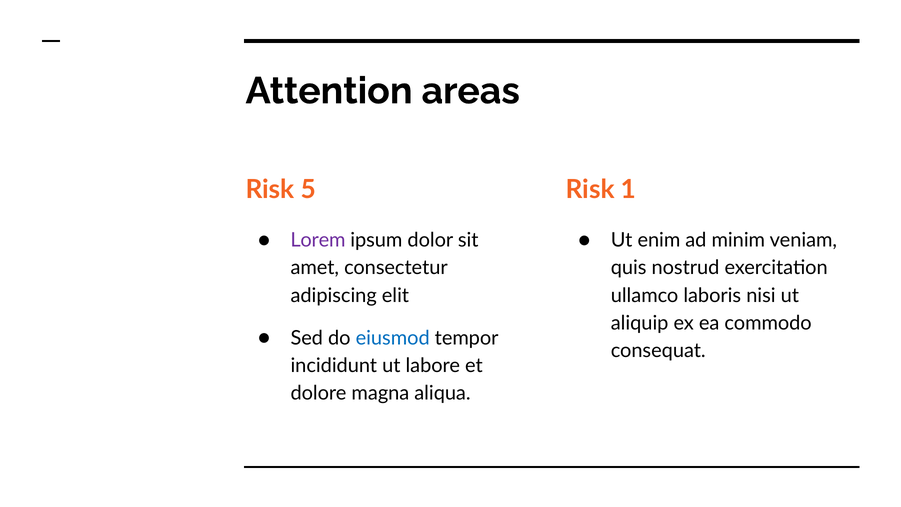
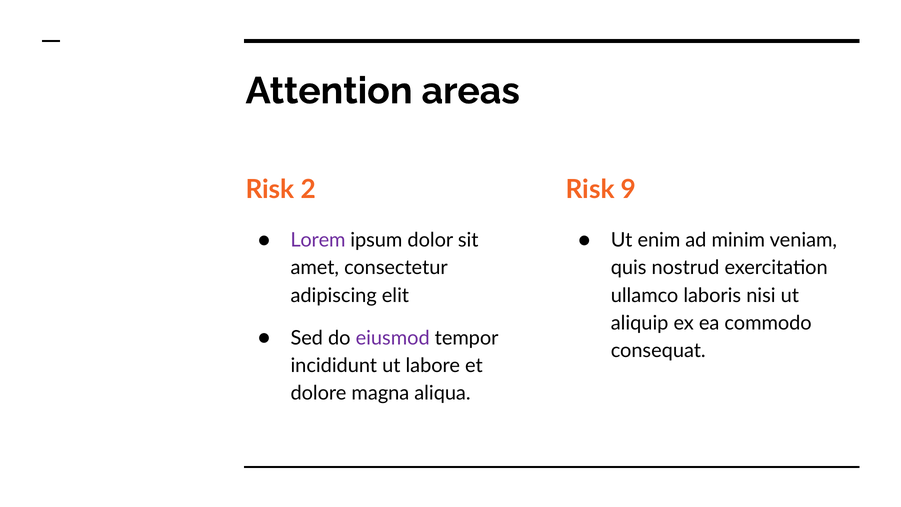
5: 5 -> 2
1: 1 -> 9
eiusmod colour: blue -> purple
